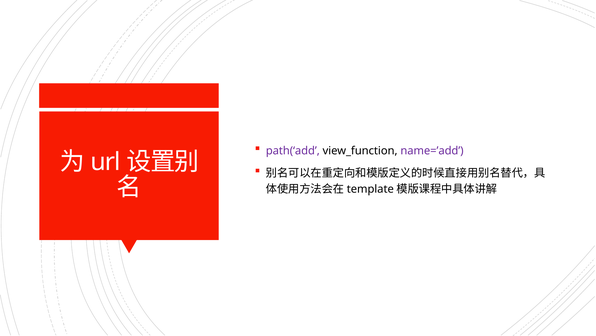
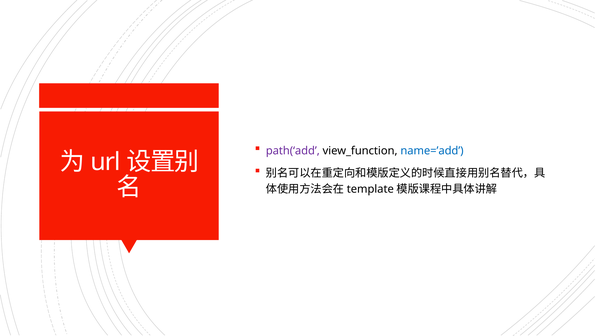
name=’add colour: purple -> blue
